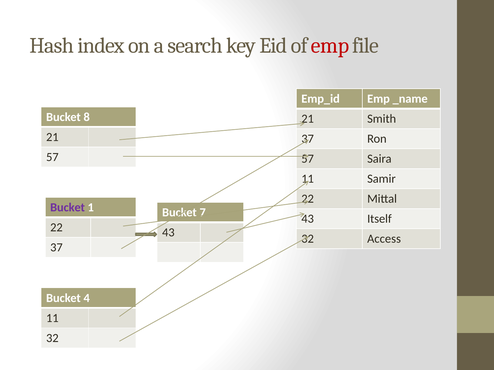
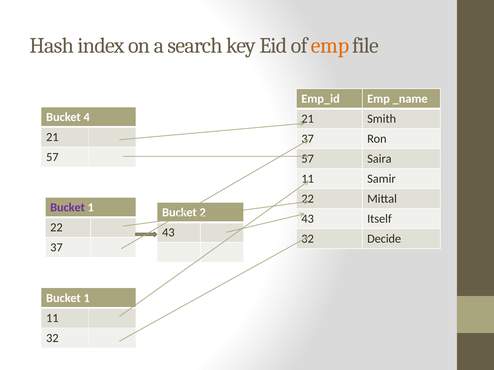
emp at (330, 46) colour: red -> orange
8: 8 -> 4
7: 7 -> 2
Access: Access -> Decide
4 at (87, 298): 4 -> 1
